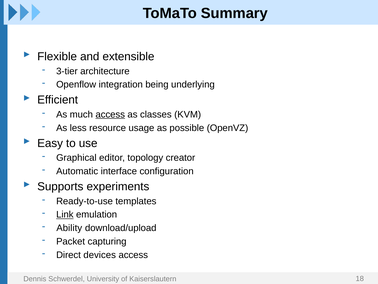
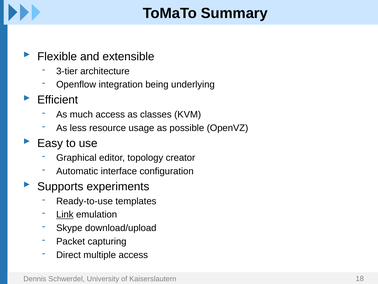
access at (110, 114) underline: present -> none
Ability: Ability -> Skype
devices: devices -> multiple
